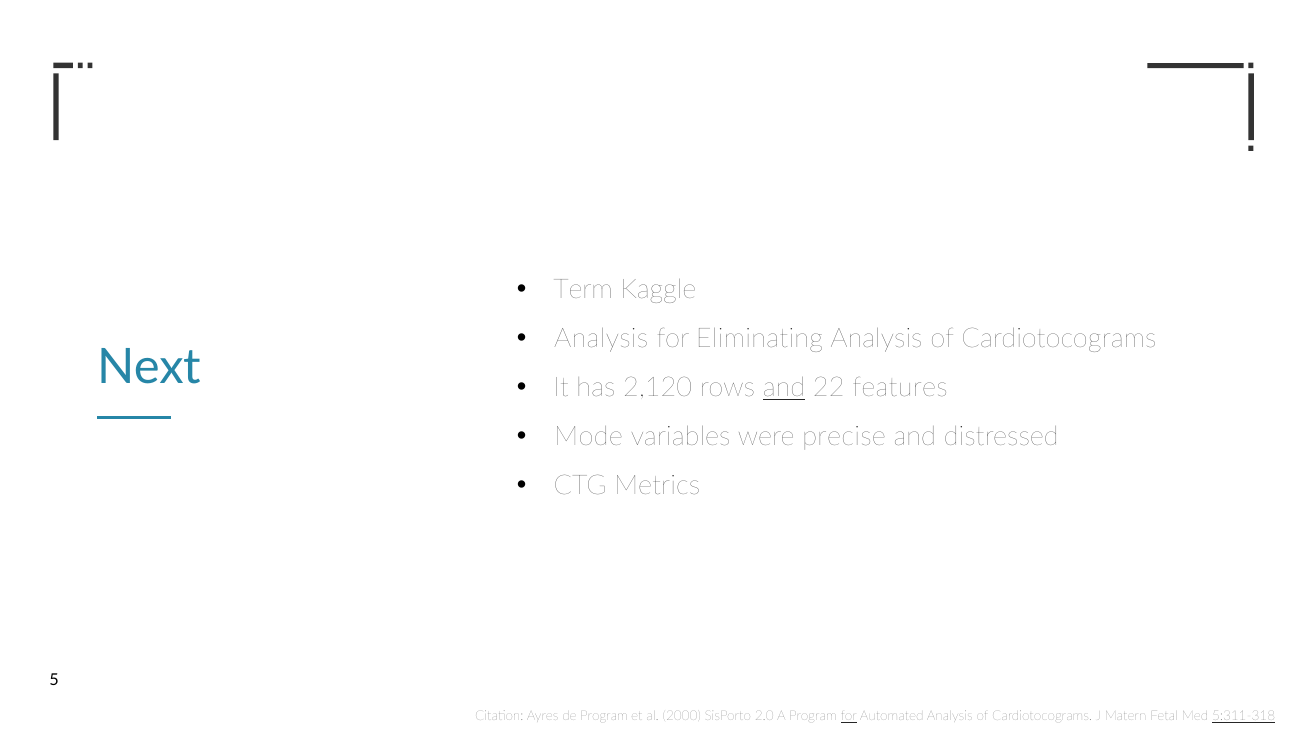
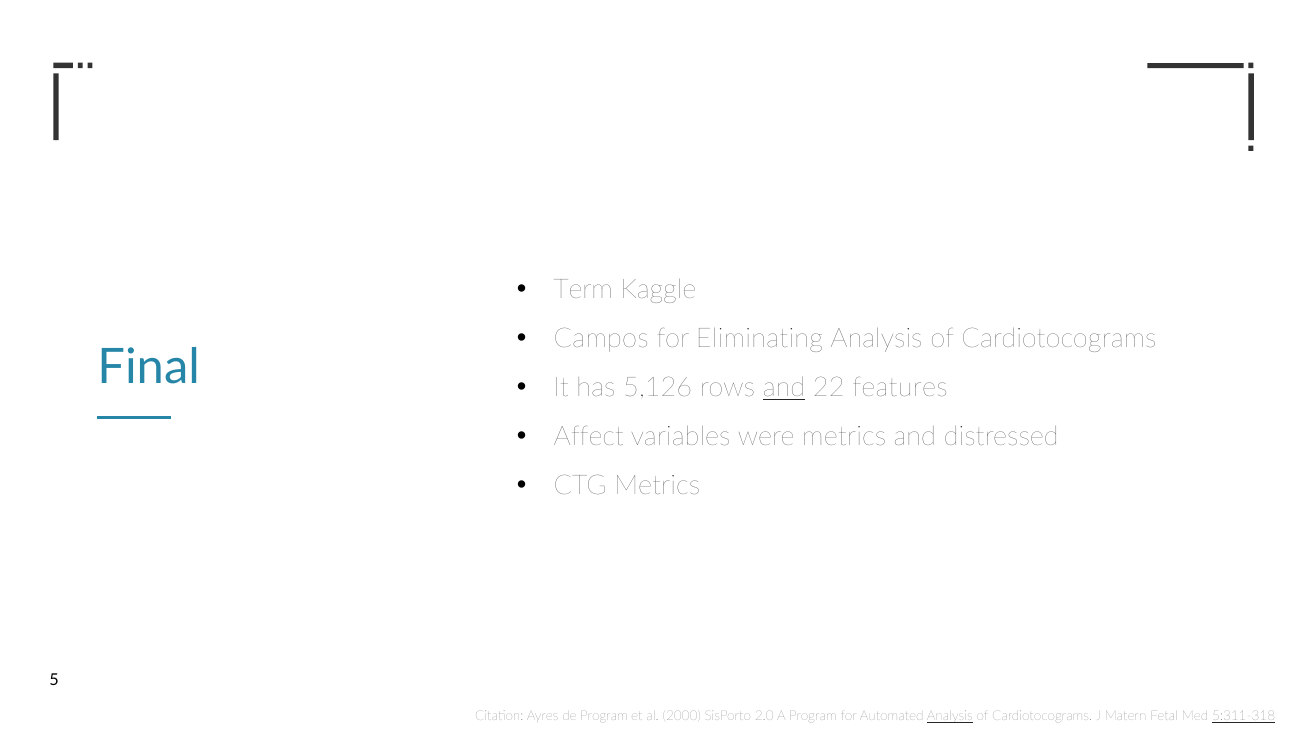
Analysis at (601, 339): Analysis -> Campos
Next: Next -> Final
2,120: 2,120 -> 5,126
Mode: Mode -> Affect
were precise: precise -> metrics
for at (849, 716) underline: present -> none
Analysis at (950, 716) underline: none -> present
